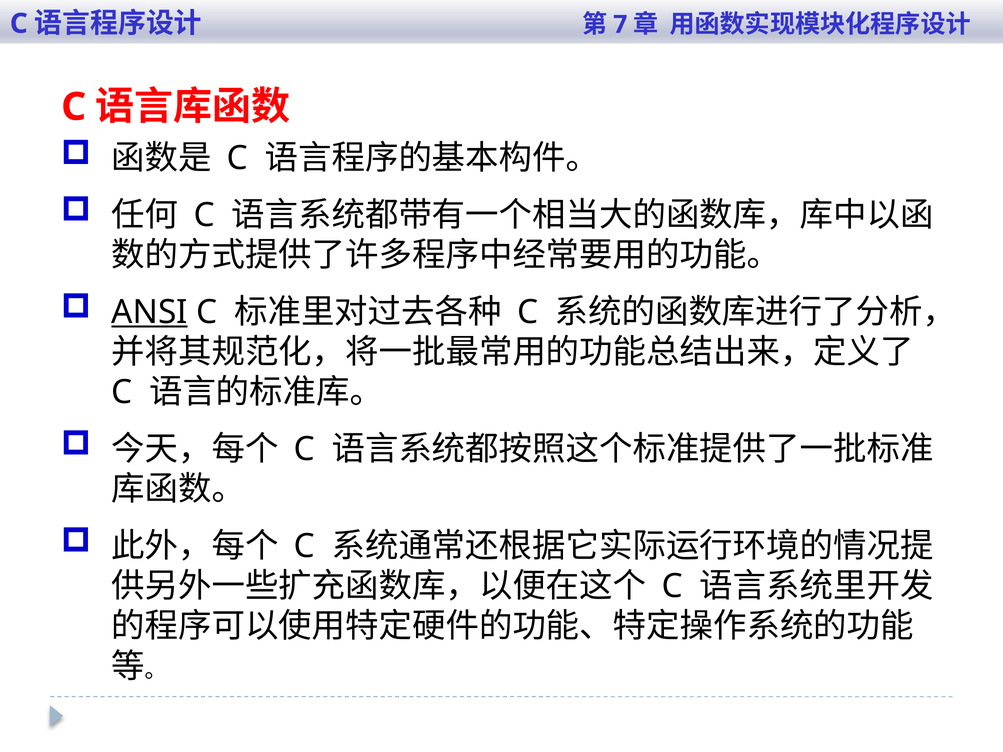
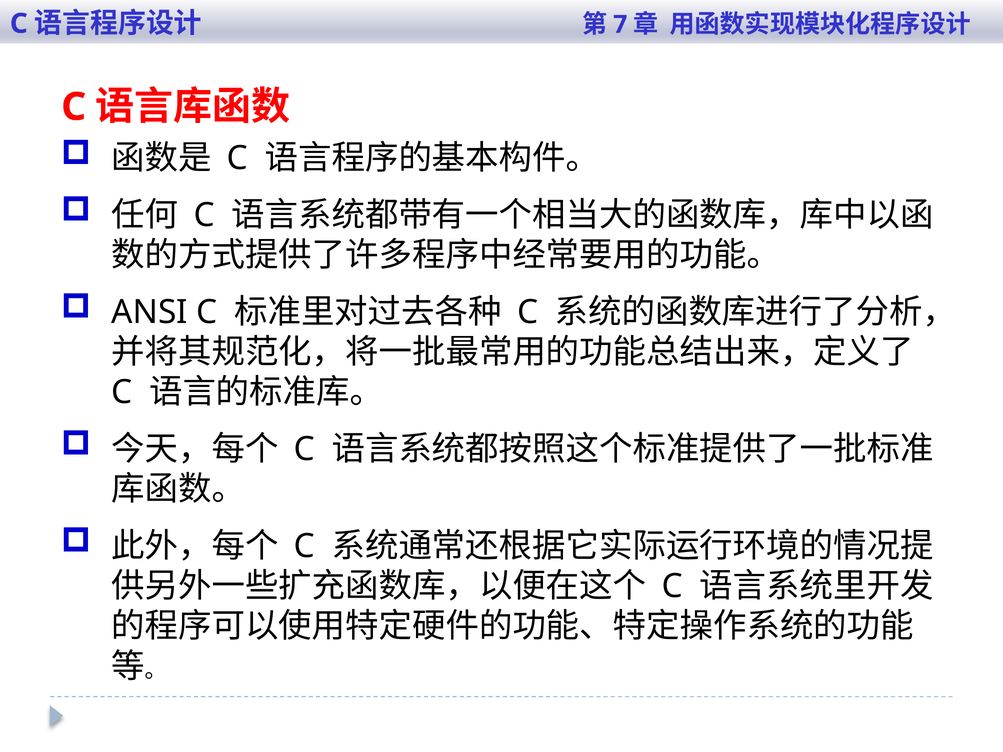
ANSI underline: present -> none
